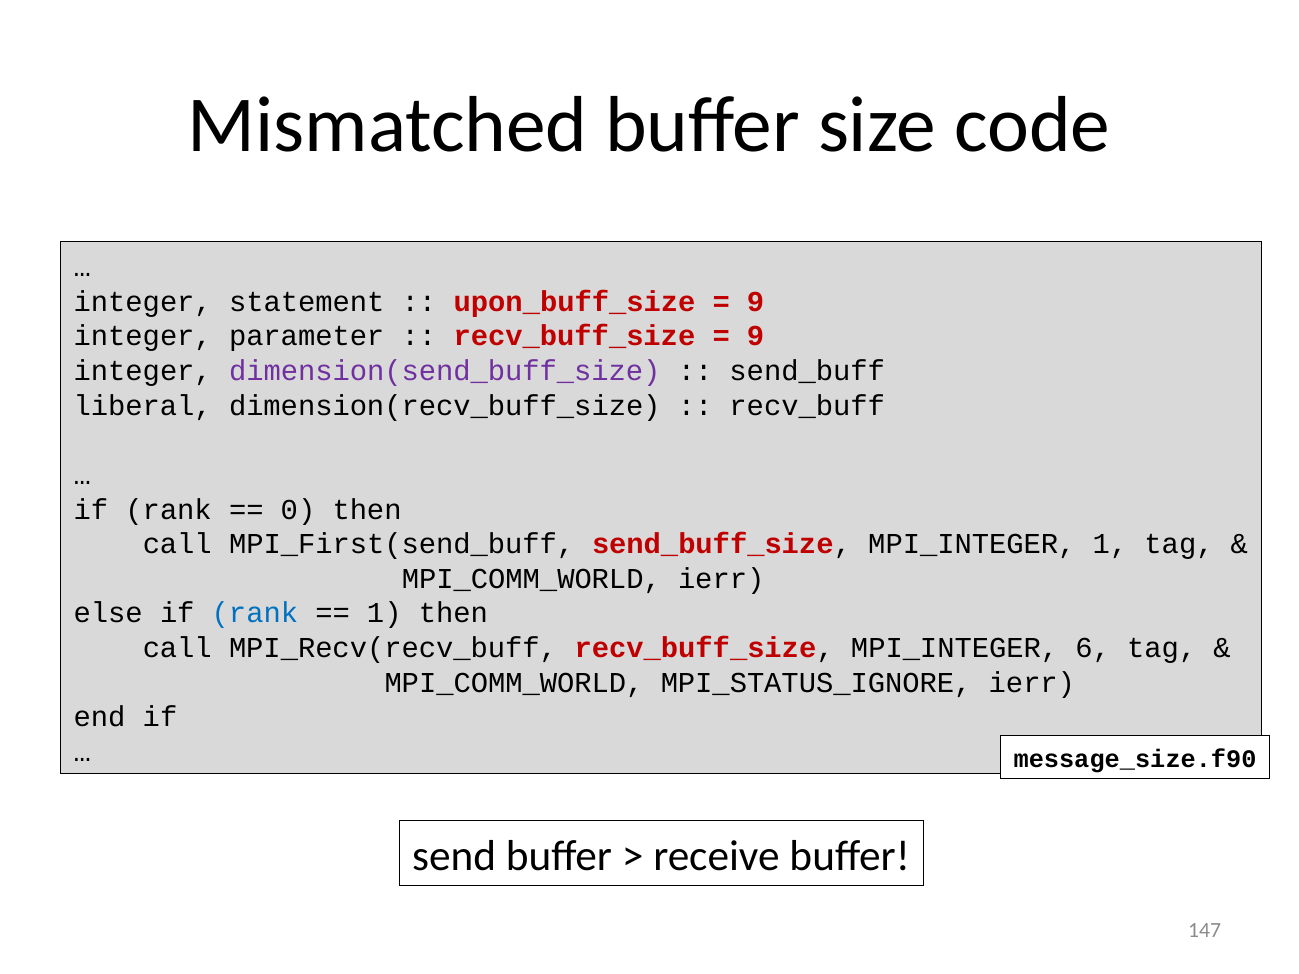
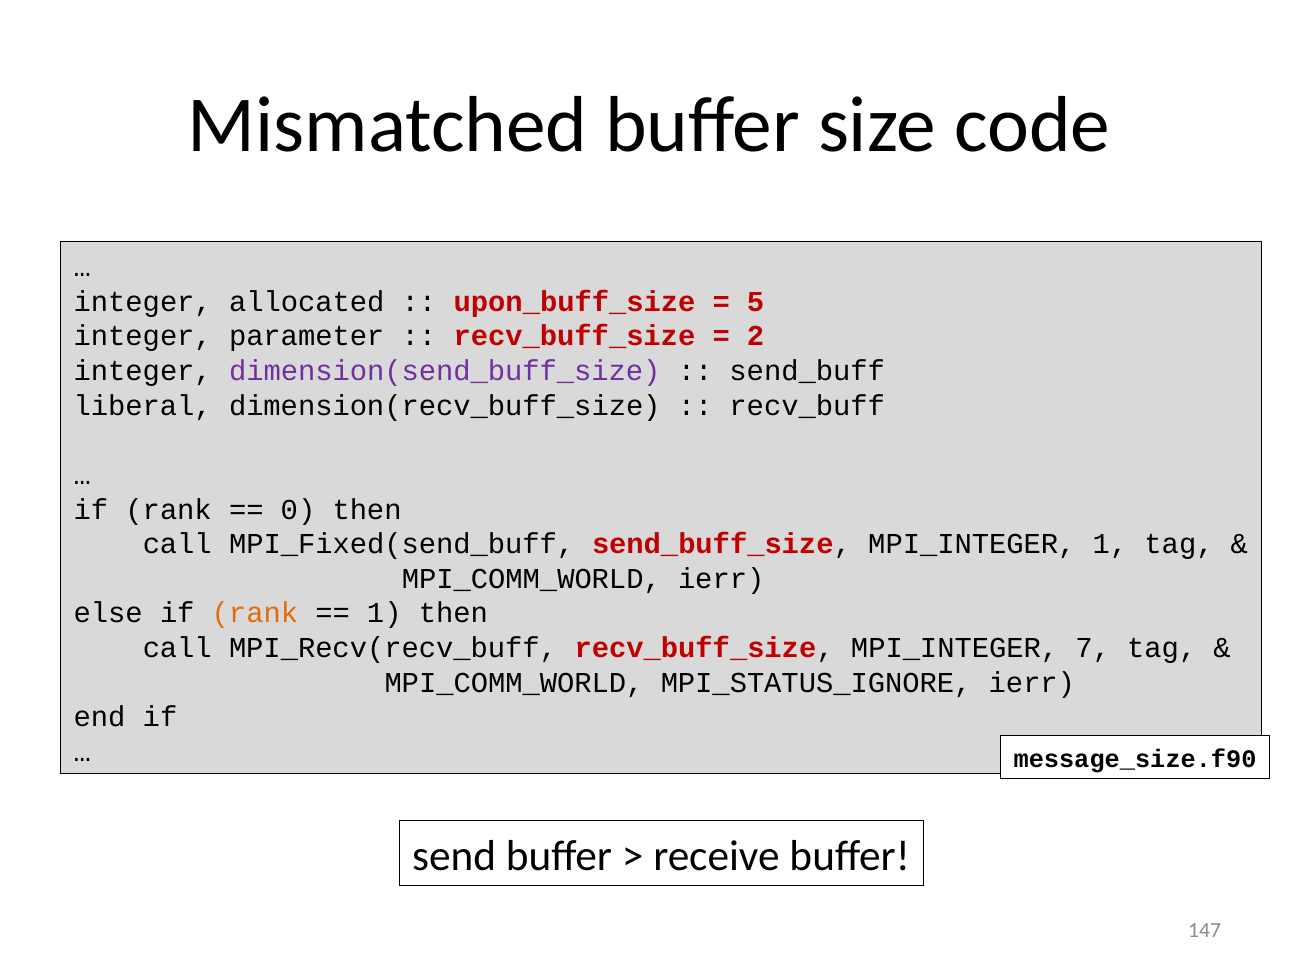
statement: statement -> allocated
9 at (756, 302): 9 -> 5
9 at (756, 337): 9 -> 2
MPI_First(send_buff: MPI_First(send_buff -> MPI_Fixed(send_buff
rank at (255, 614) colour: blue -> orange
6: 6 -> 7
